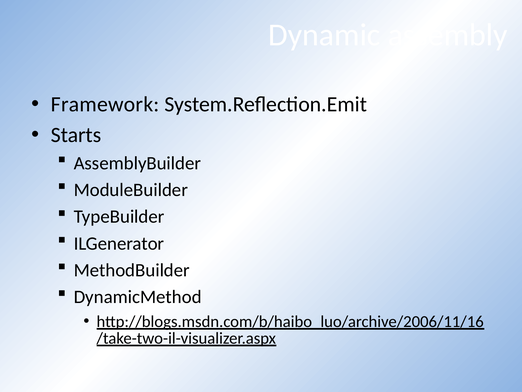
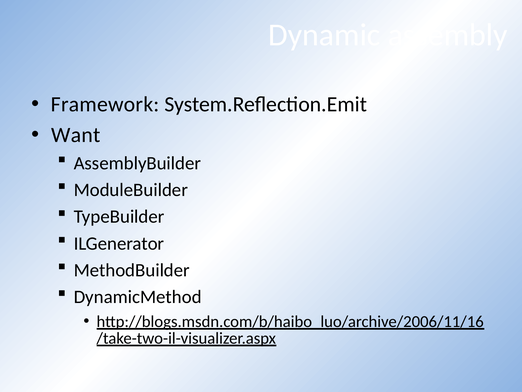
Starts: Starts -> Want
